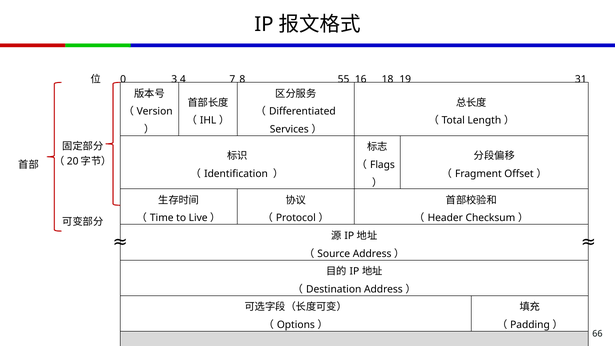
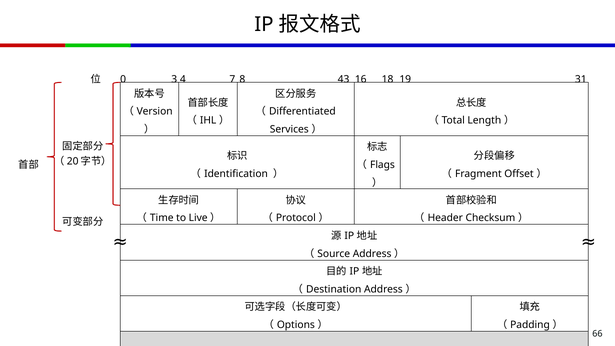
55: 55 -> 43
